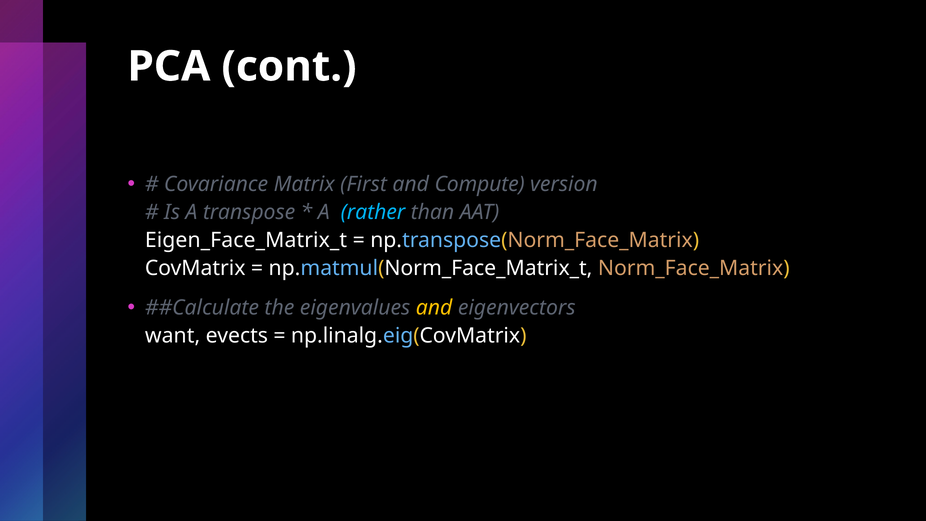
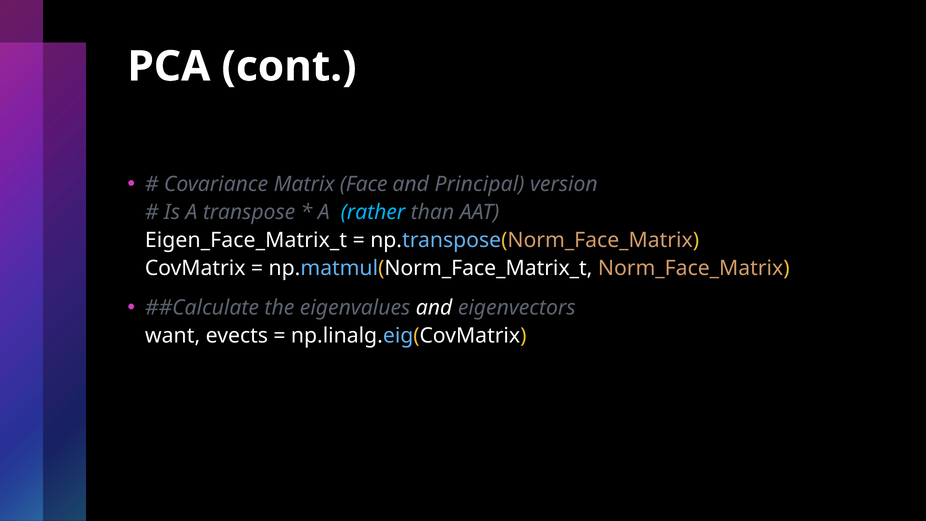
First: First -> Face
Compute: Compute -> Principal
and at (434, 308) colour: yellow -> white
